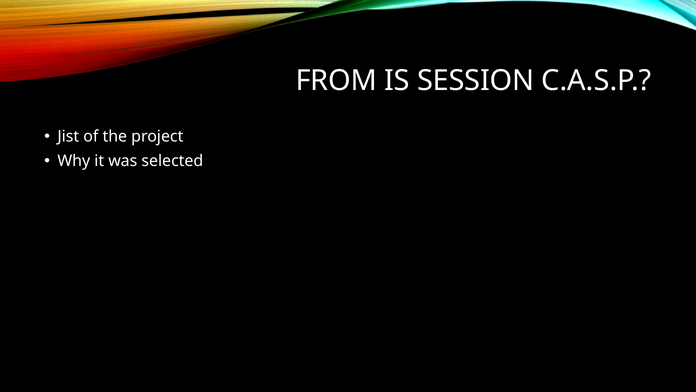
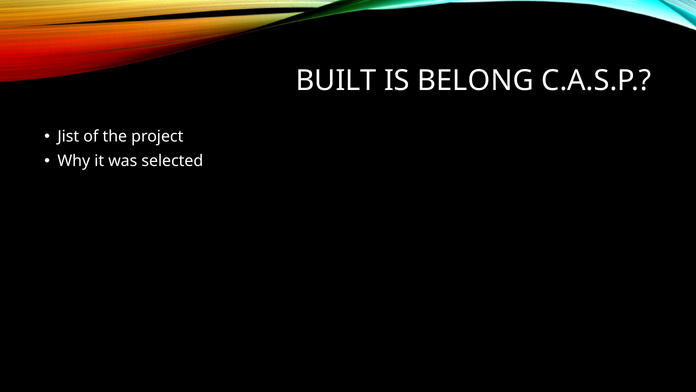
FROM: FROM -> BUILT
SESSION: SESSION -> BELONG
